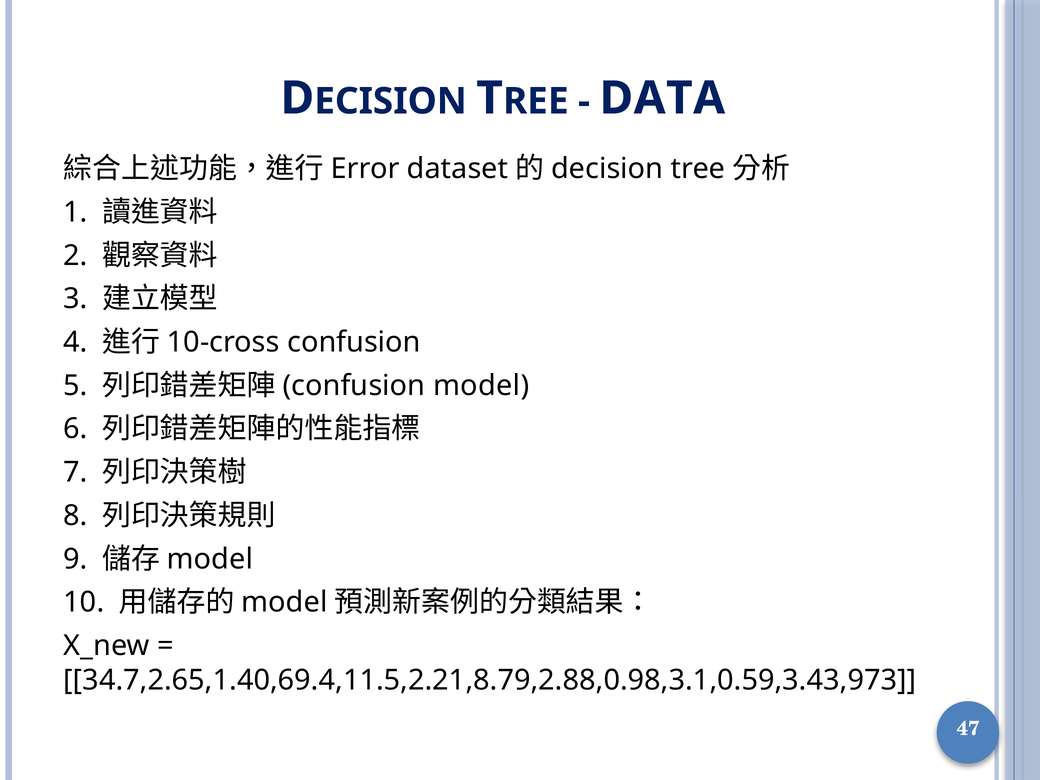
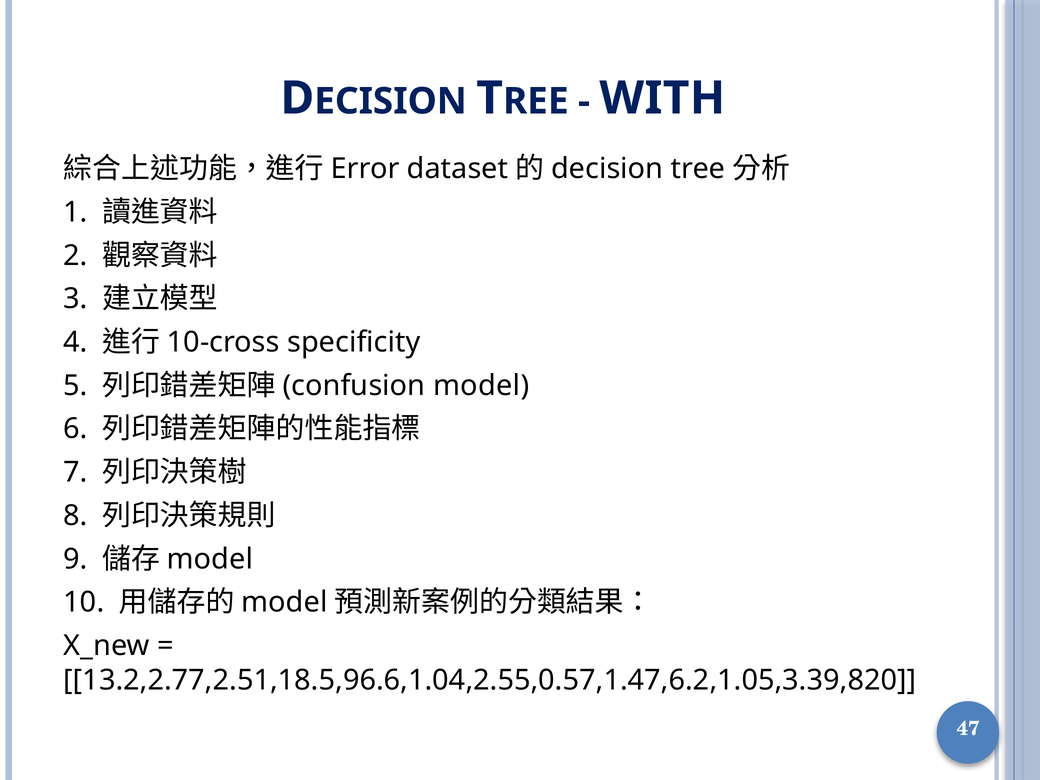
DATA: DATA -> WITH
confusion at (354, 342): confusion -> specificity
34.7,2.65,1.40,69.4,11.5,2.21,8.79,2.88,0.98,3.1,0.59,3.43,973: 34.7,2.65,1.40,69.4,11.5,2.21,8.79,2.88,0.98,3.1,0.59,3.43,973 -> 13.2,2.77,2.51,18.5,96.6,1.04,2.55,0.57,1.47,6.2,1.05,3.39,820
